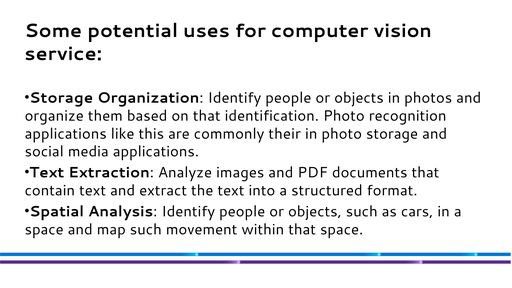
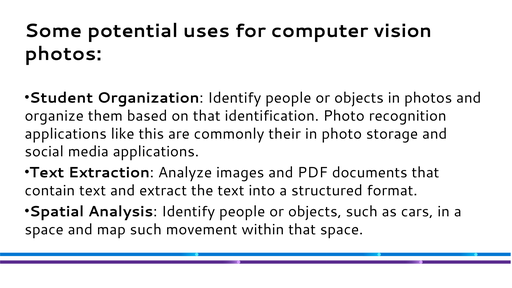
service at (63, 54): service -> photos
Storage at (61, 98): Storage -> Student
